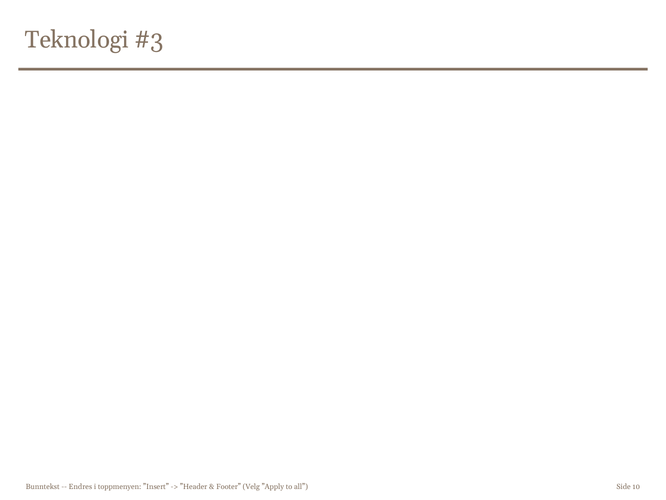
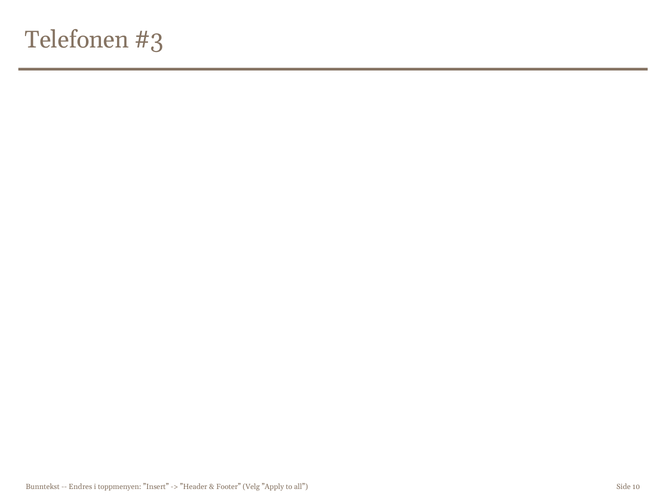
Teknologi: Teknologi -> Telefonen
